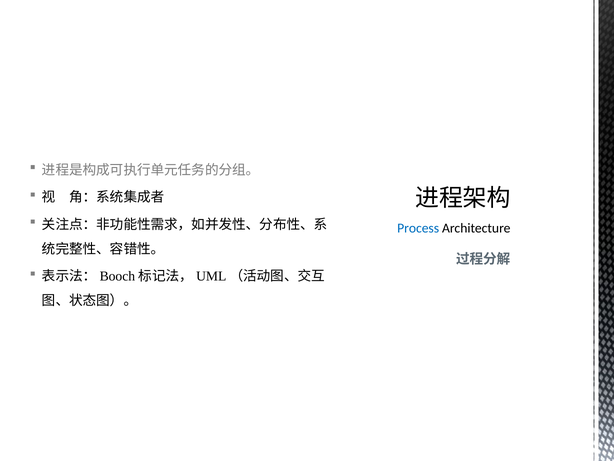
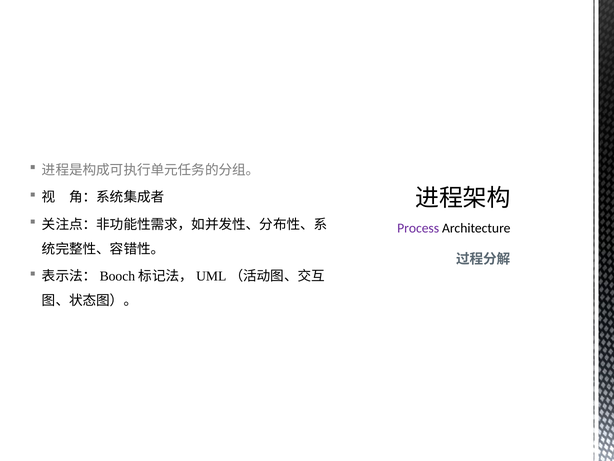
Process colour: blue -> purple
